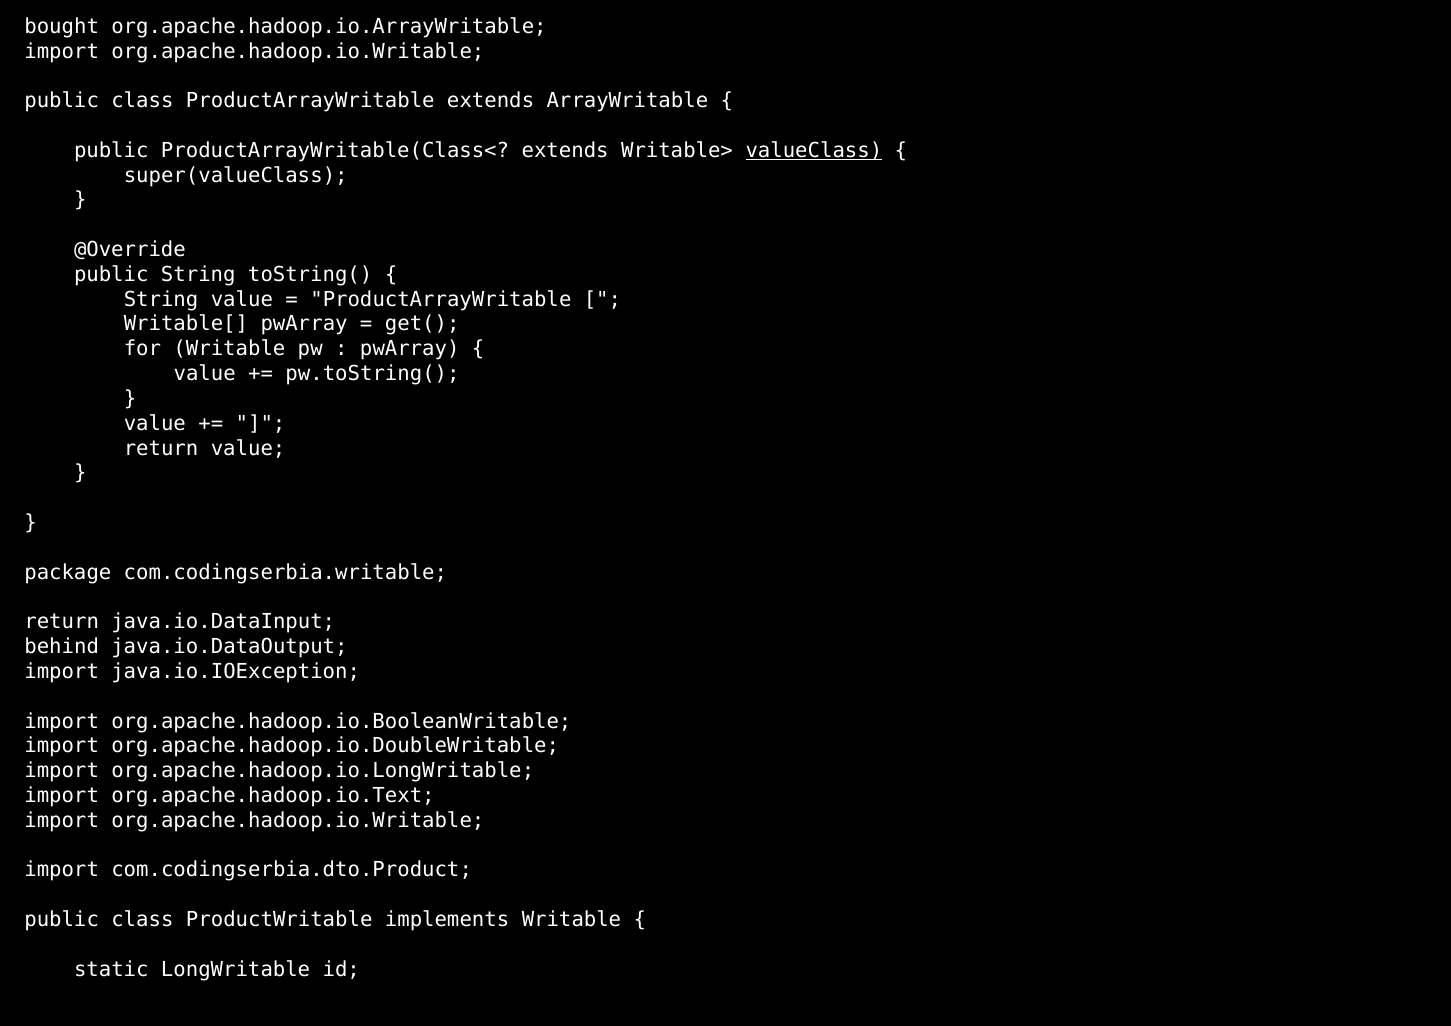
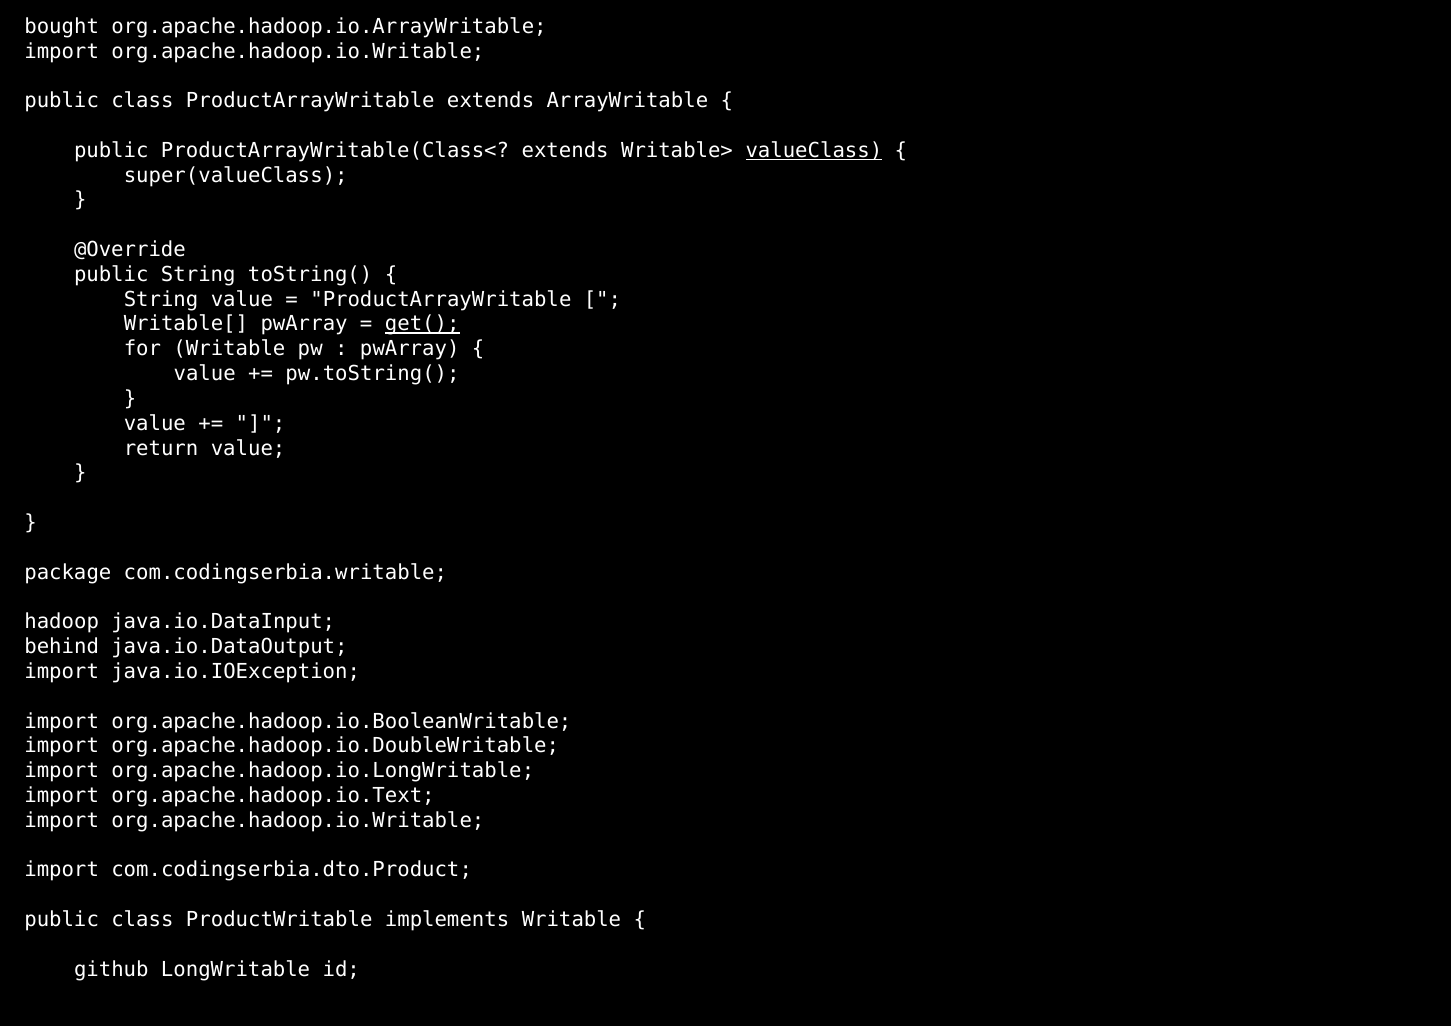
get( underline: none -> present
return at (62, 622): return -> hadoop
static: static -> github
